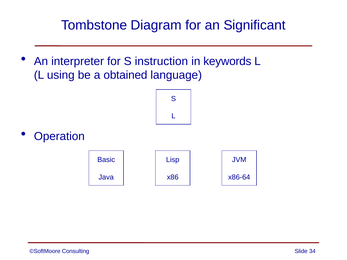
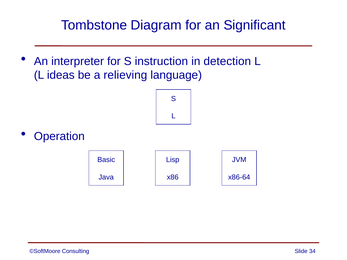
keywords: keywords -> detection
using: using -> ideas
obtained: obtained -> relieving
